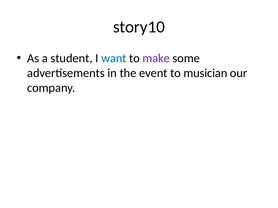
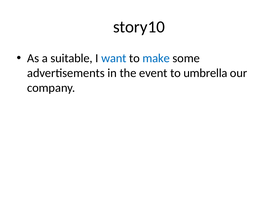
student: student -> suitable
make colour: purple -> blue
musician: musician -> umbrella
